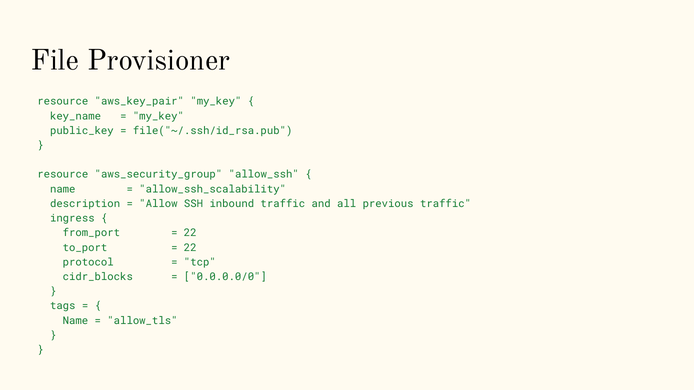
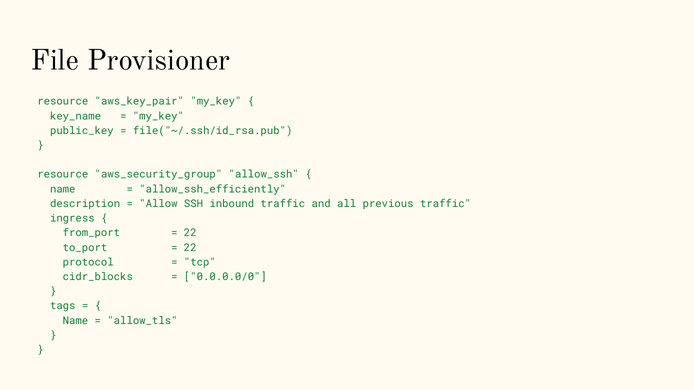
allow_ssh_scalability: allow_ssh_scalability -> allow_ssh_efficiently
